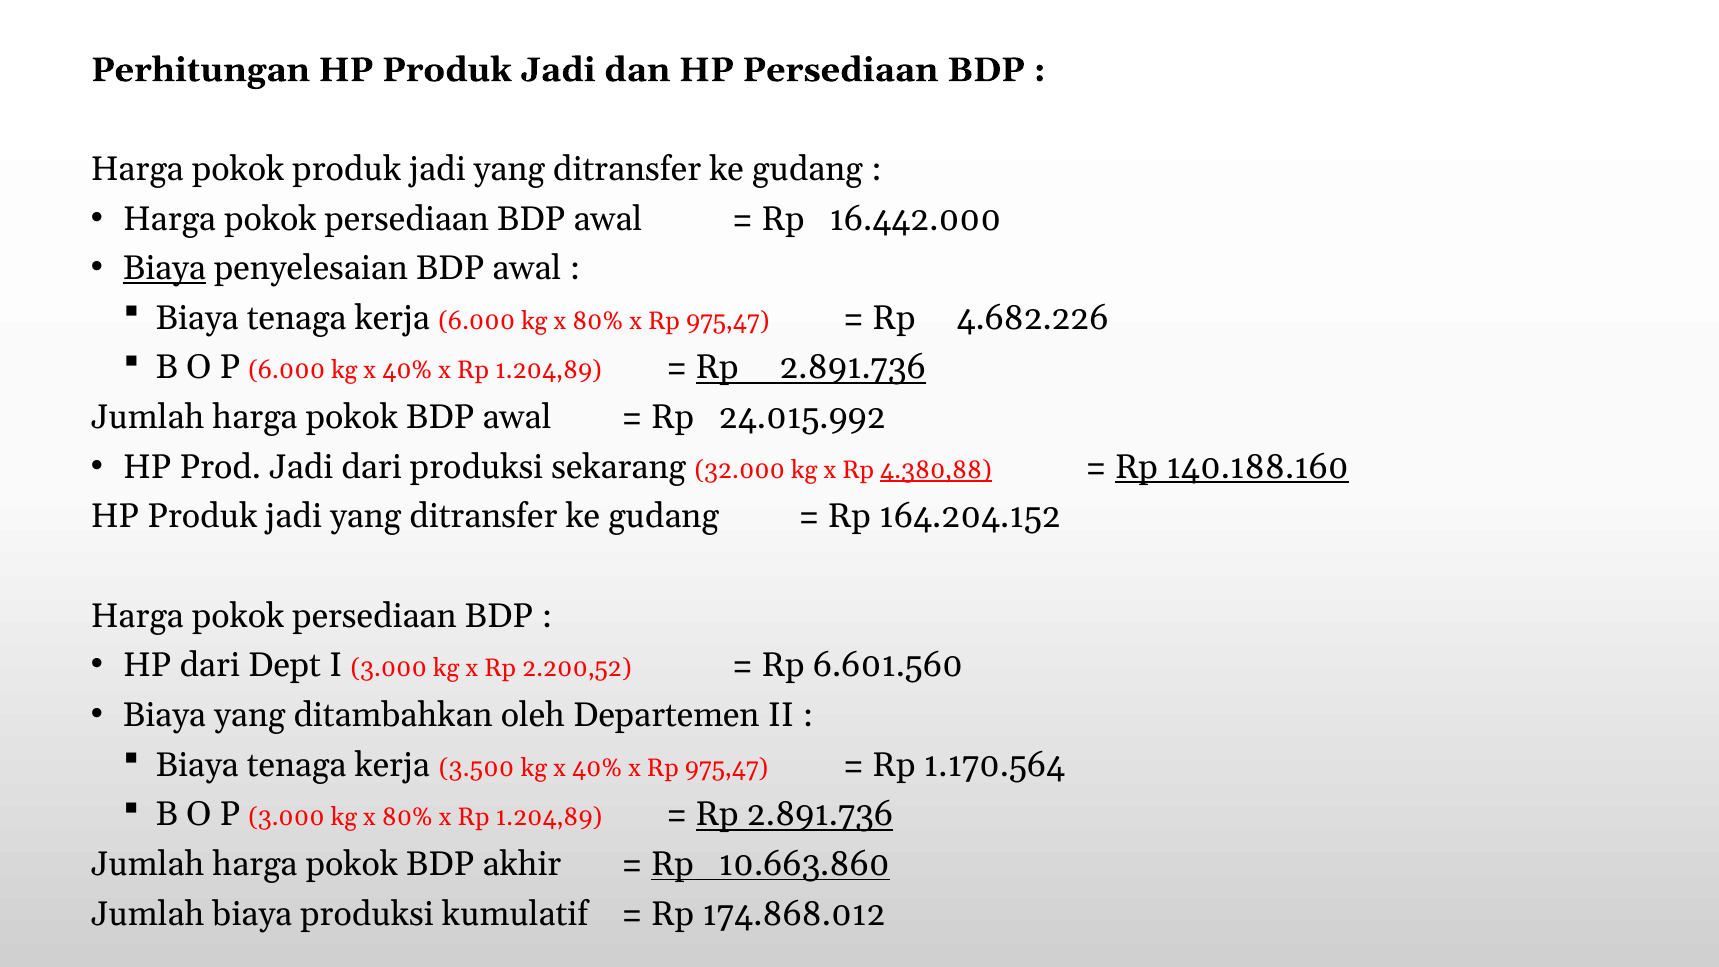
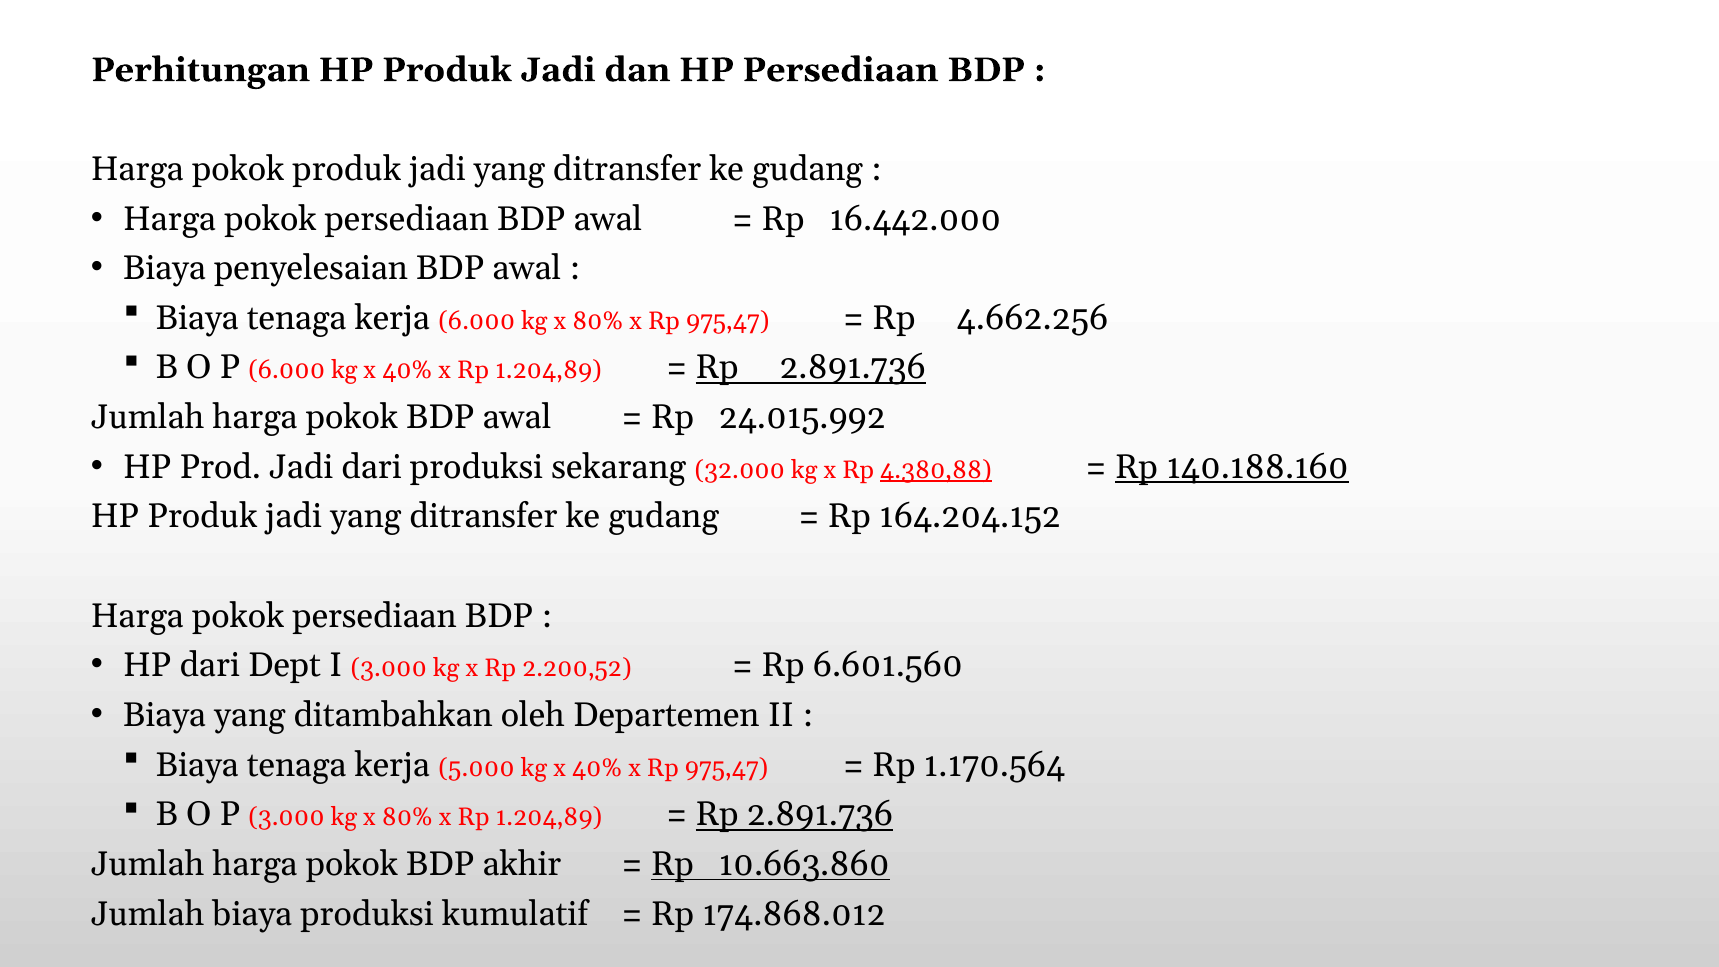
Biaya at (165, 268) underline: present -> none
4.682.226: 4.682.226 -> 4.662.256
3.500: 3.500 -> 5.000
